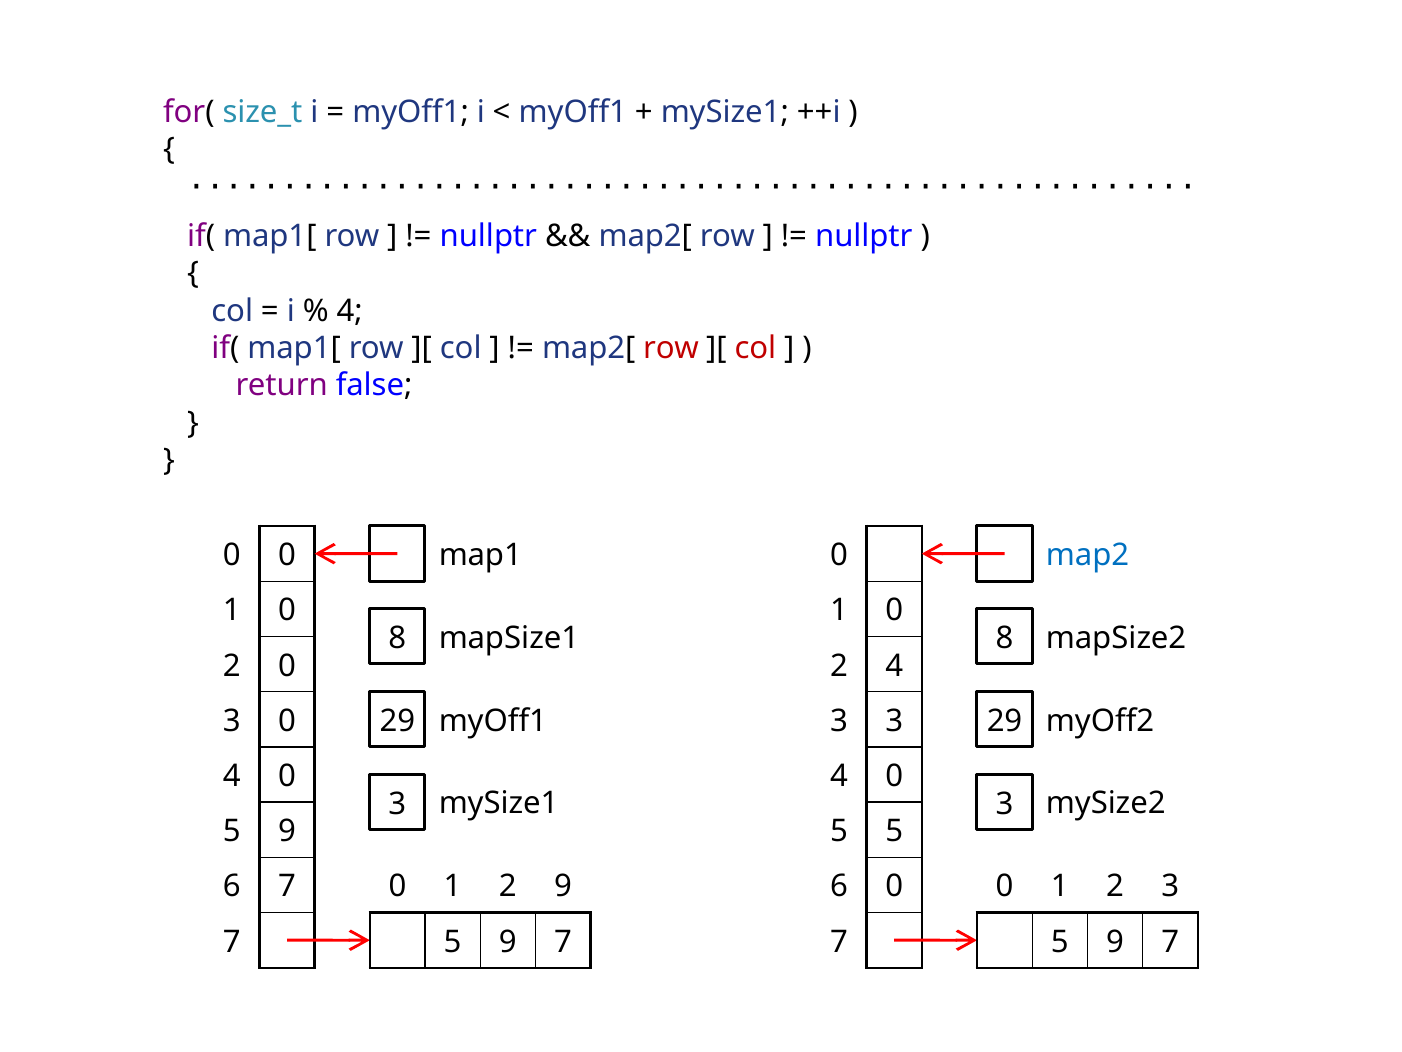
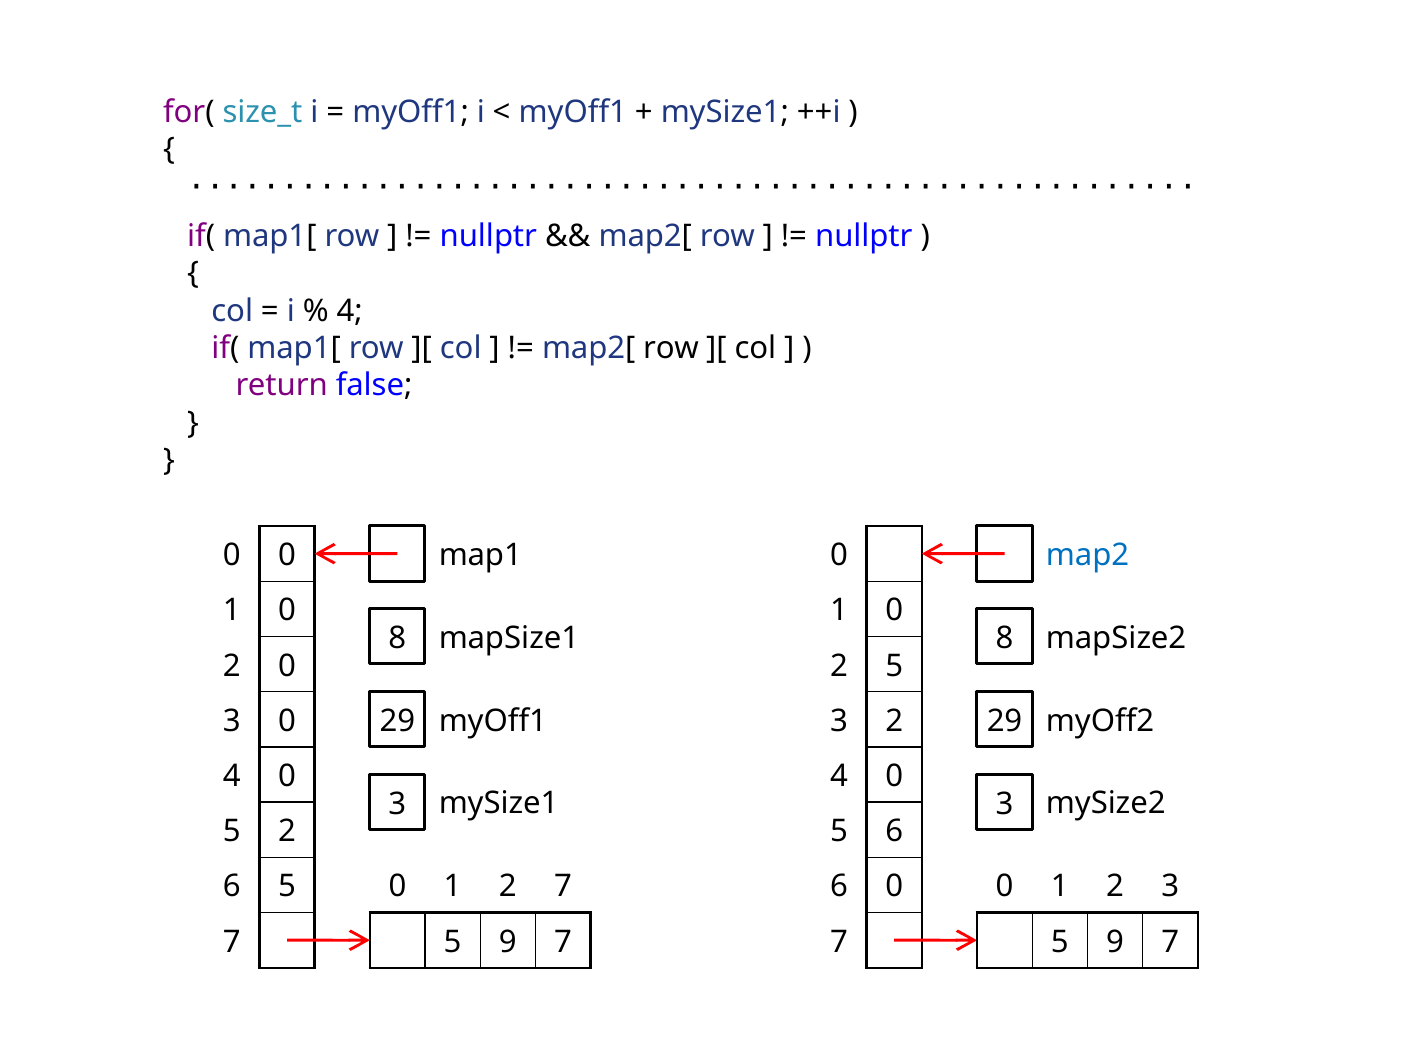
row at (671, 348) colour: red -> black
col at (755, 348) colour: red -> black
2 4: 4 -> 5
3 3: 3 -> 2
9 at (287, 831): 9 -> 2
5 5: 5 -> 6
6 7: 7 -> 5
2 9: 9 -> 7
